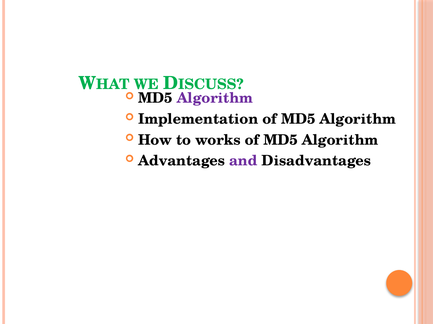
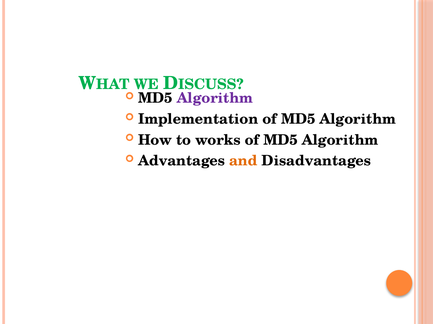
and colour: purple -> orange
